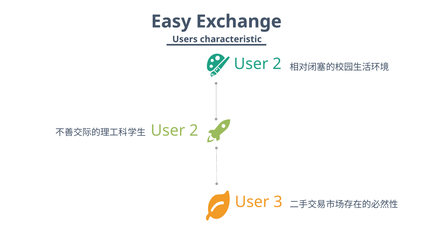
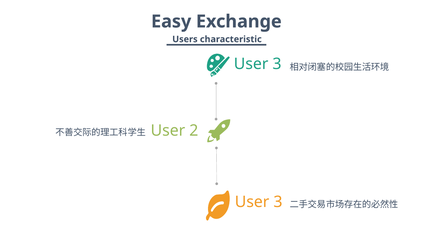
2 at (277, 64): 2 -> 3
